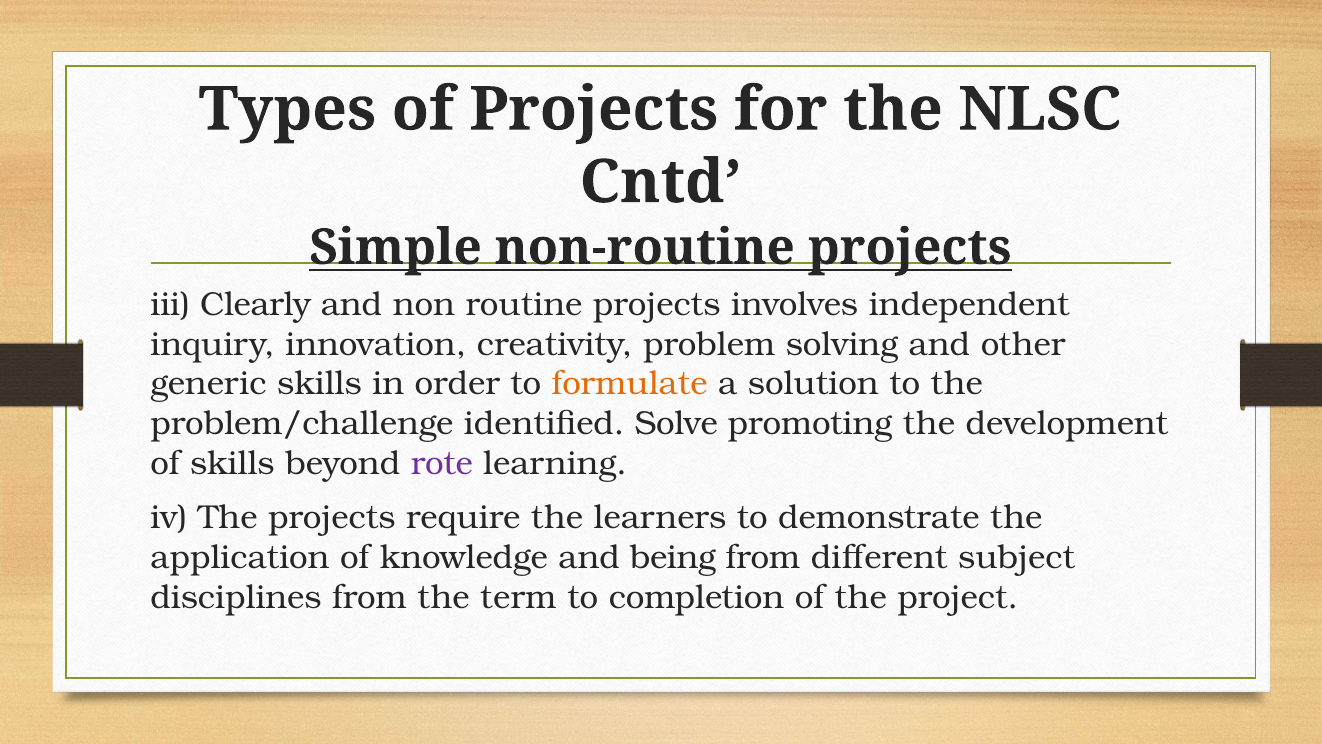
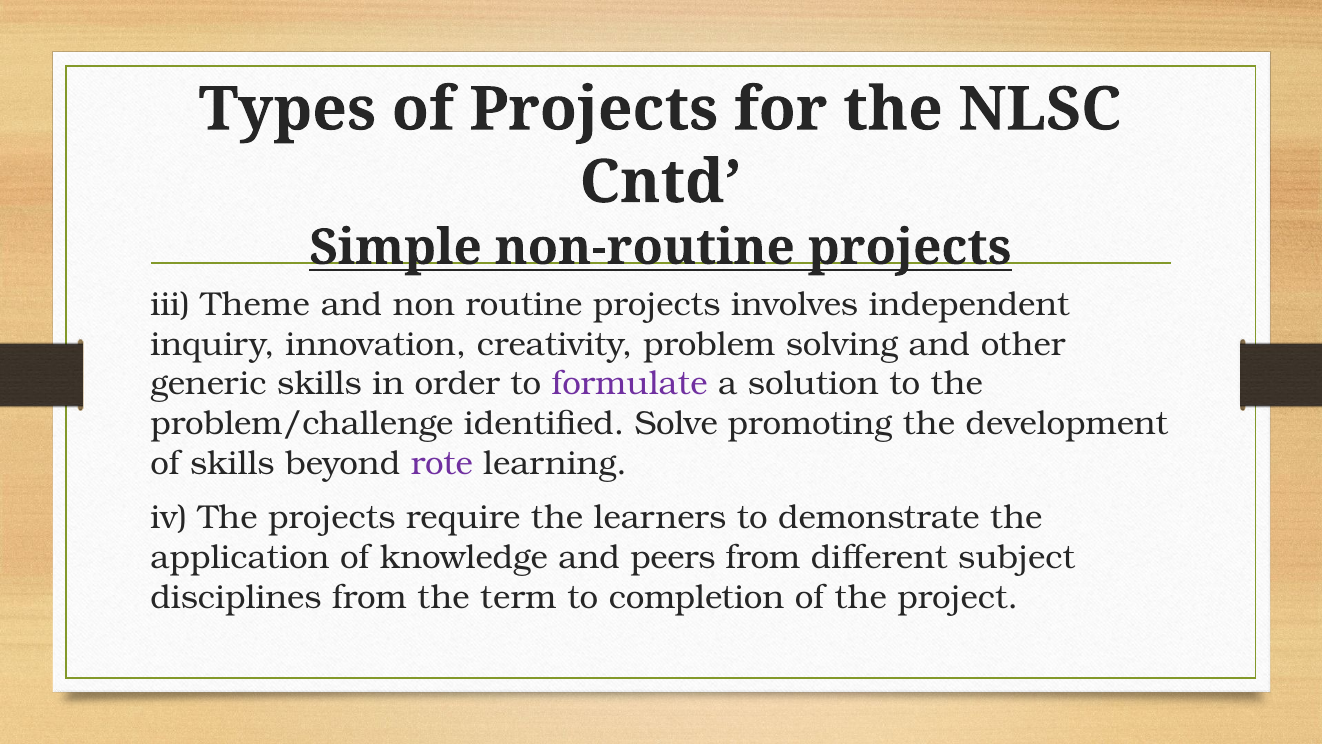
Clearly: Clearly -> Theme
formulate colour: orange -> purple
being: being -> peers
